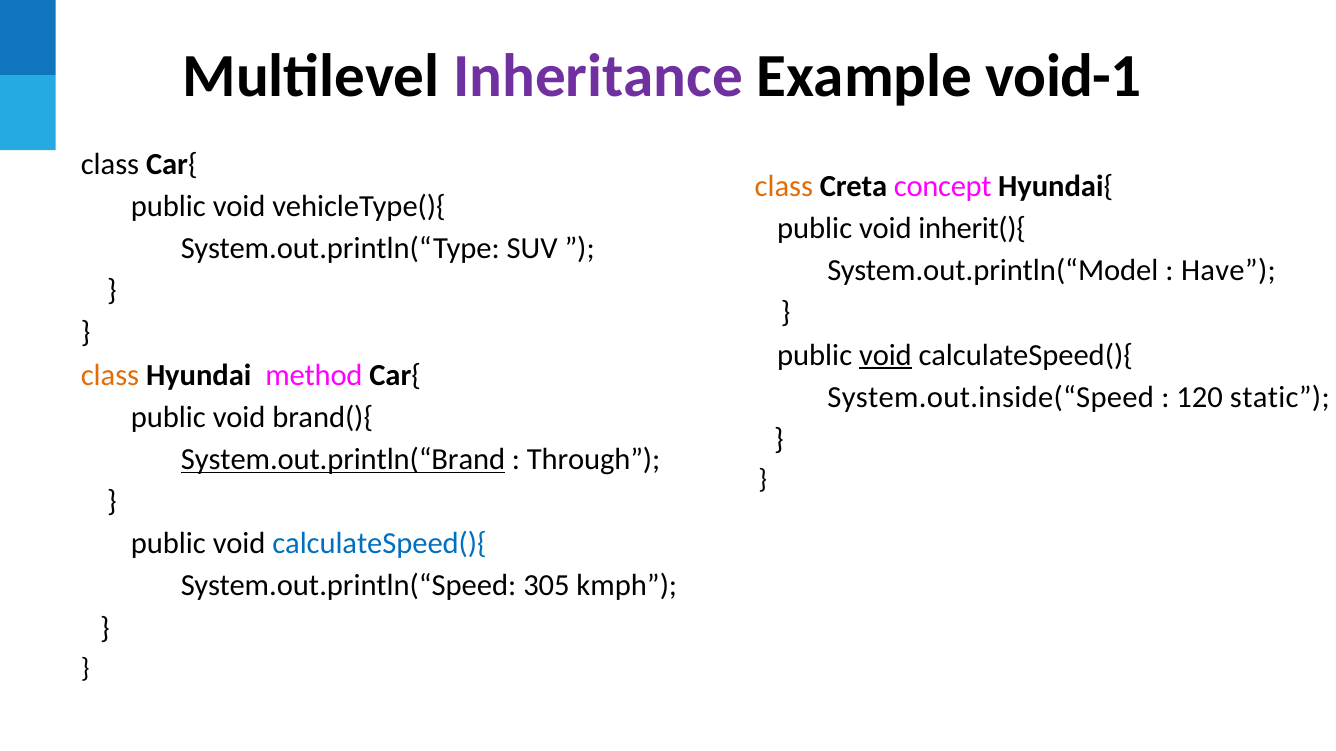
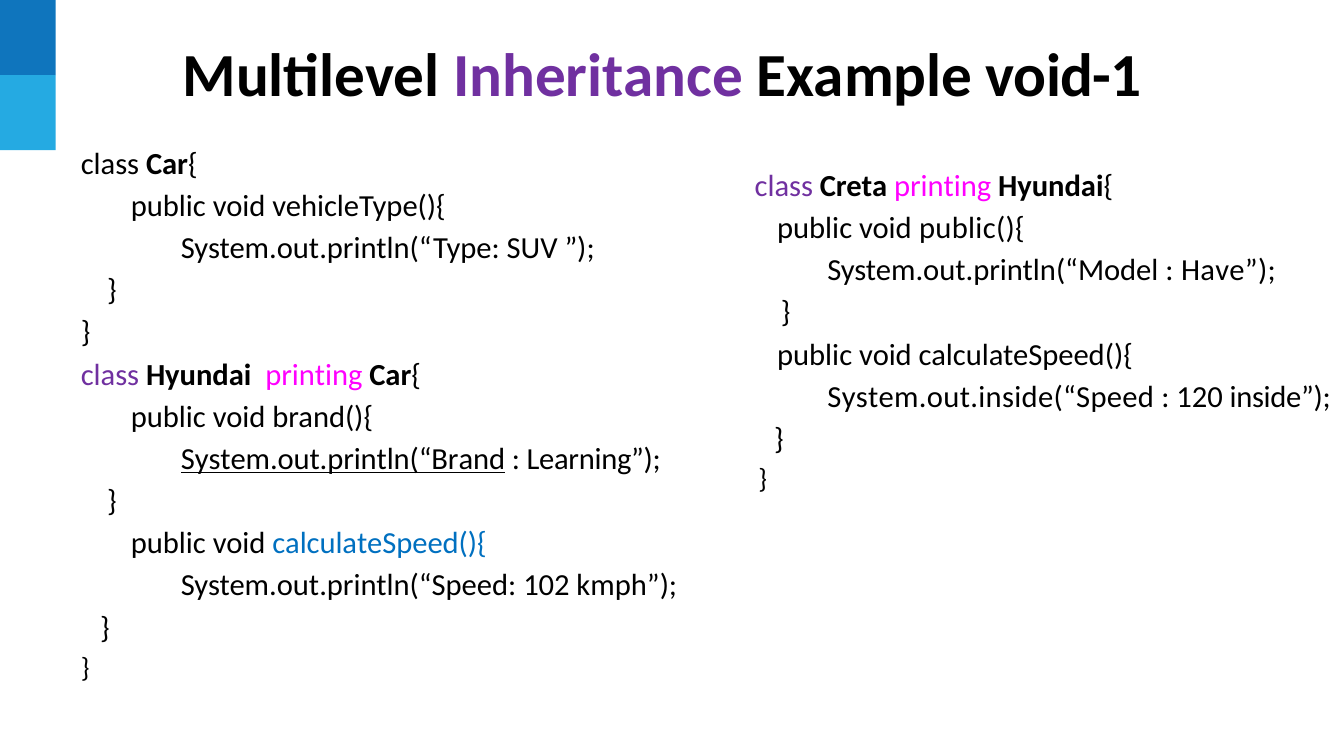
class at (784, 186) colour: orange -> purple
Creta concept: concept -> printing
inherit(){: inherit(){ -> public(){
void at (885, 355) underline: present -> none
class at (110, 375) colour: orange -> purple
Hyundai method: method -> printing
static: static -> inside
Through: Through -> Learning
305: 305 -> 102
